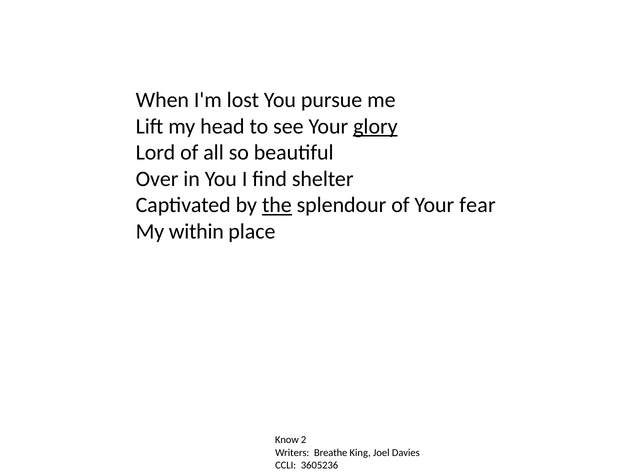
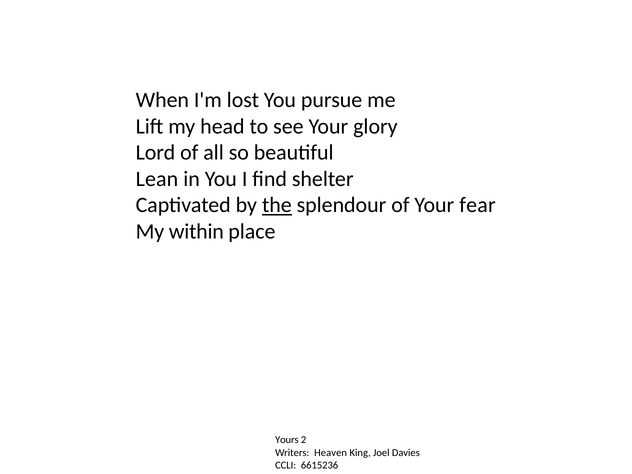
glory underline: present -> none
Over: Over -> Lean
Know: Know -> Yours
Breathe: Breathe -> Heaven
3605236: 3605236 -> 6615236
